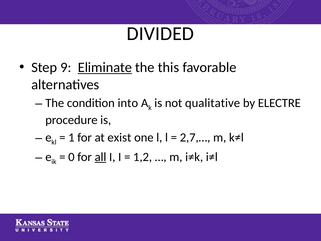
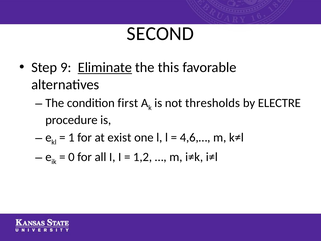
DIVIDED: DIVIDED -> SECOND
into: into -> first
qualitative: qualitative -> thresholds
2,7,…: 2,7,… -> 4,6,…
all underline: present -> none
